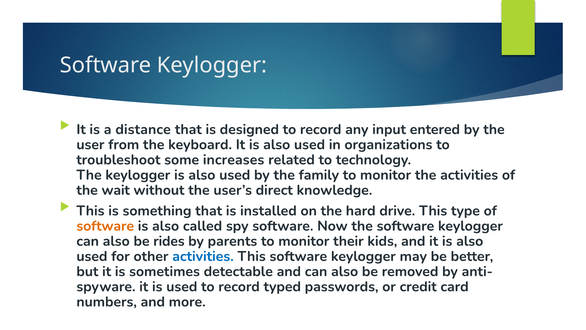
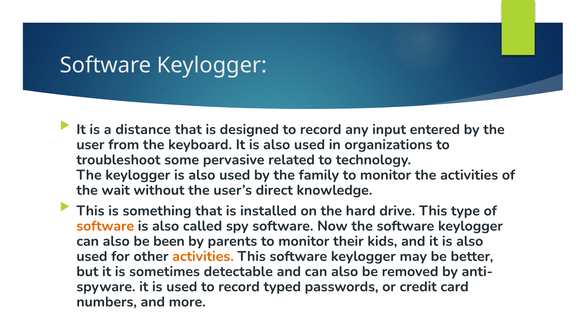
increases: increases -> pervasive
rides: rides -> been
activities at (203, 256) colour: blue -> orange
